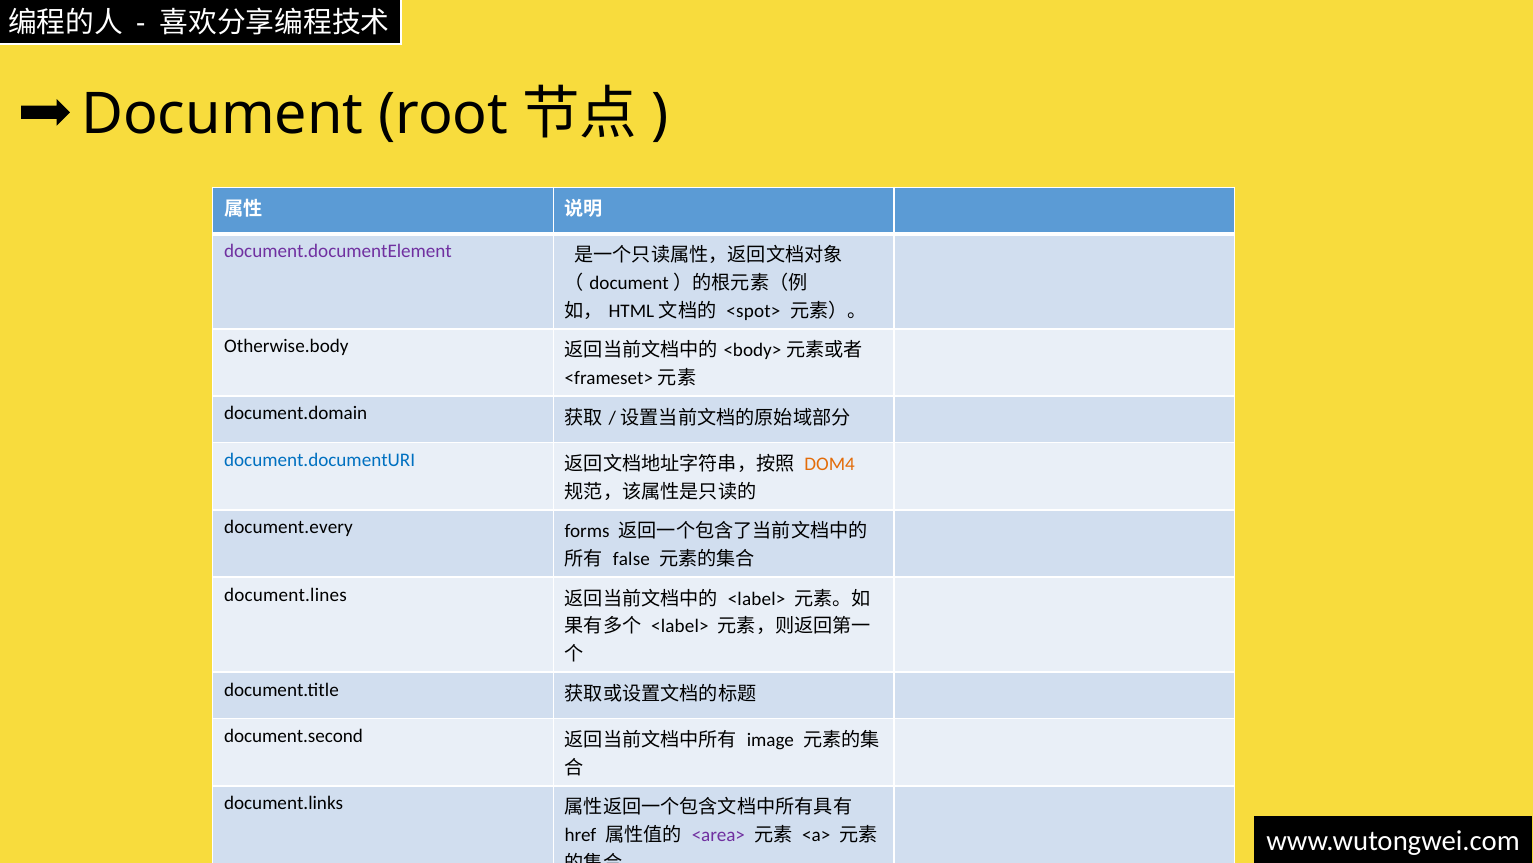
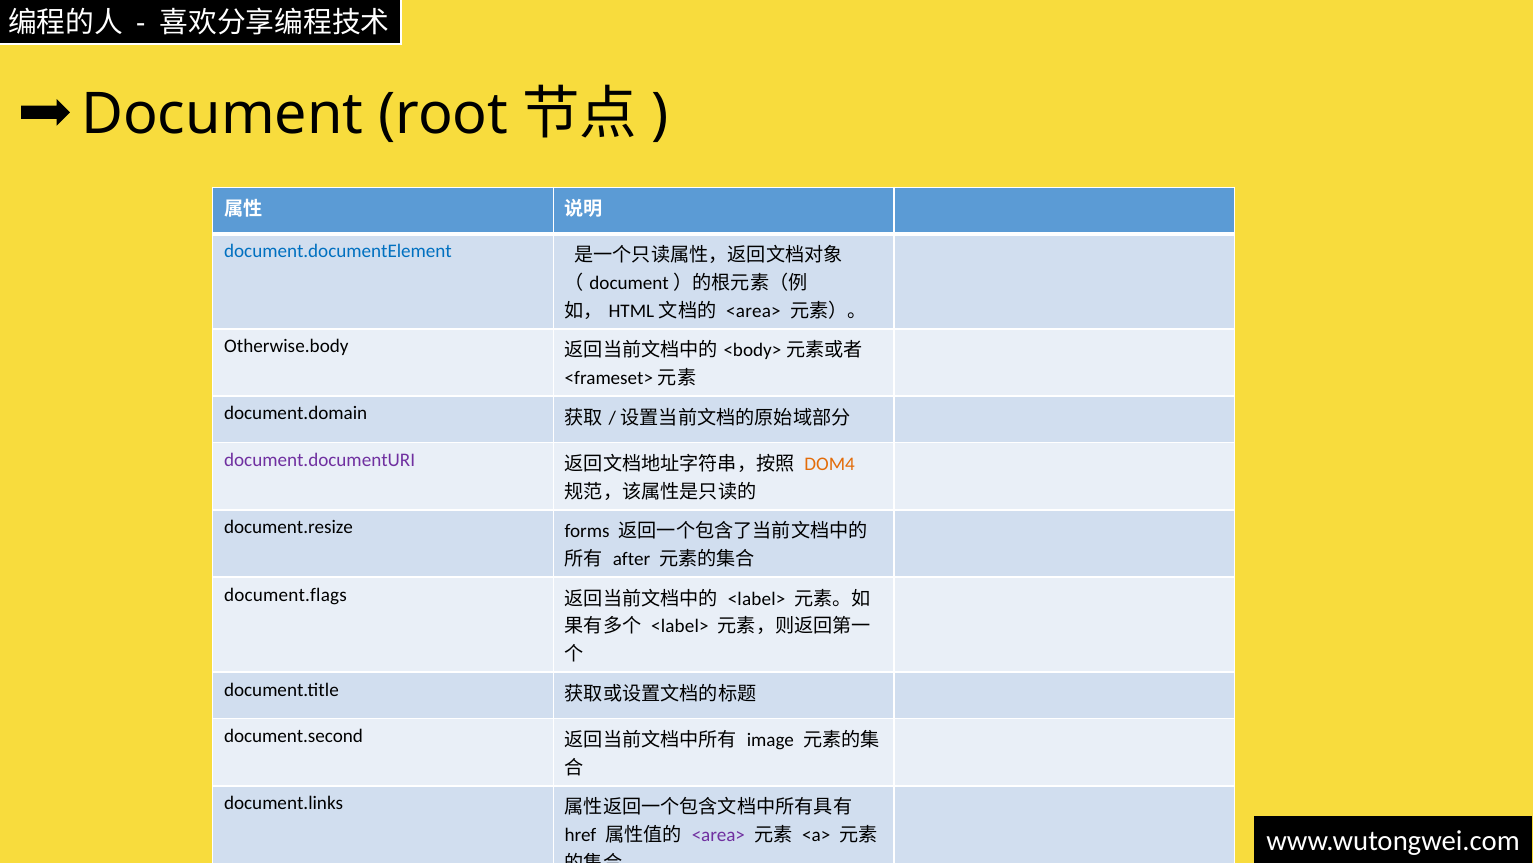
document.documentElement colour: purple -> blue
<spot> at (753, 311): <spot> -> <area>
document.documentURI colour: blue -> purple
document.every: document.every -> document.resize
false: false -> after
document.lines: document.lines -> document.flags
